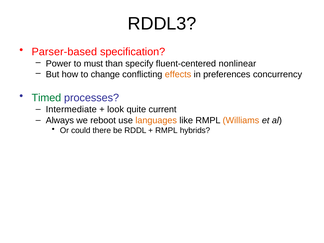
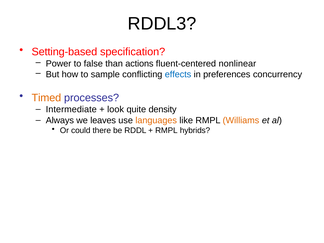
Parser-based: Parser-based -> Setting-based
must: must -> false
specify: specify -> actions
change: change -> sample
effects colour: orange -> blue
Timed colour: green -> orange
current: current -> density
reboot: reboot -> leaves
